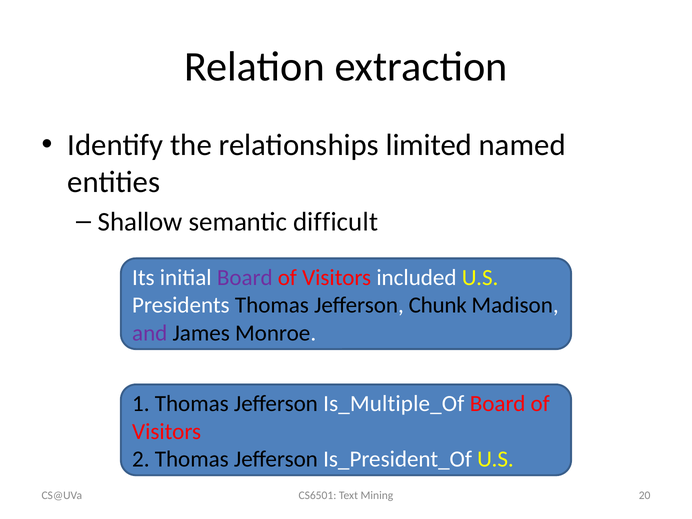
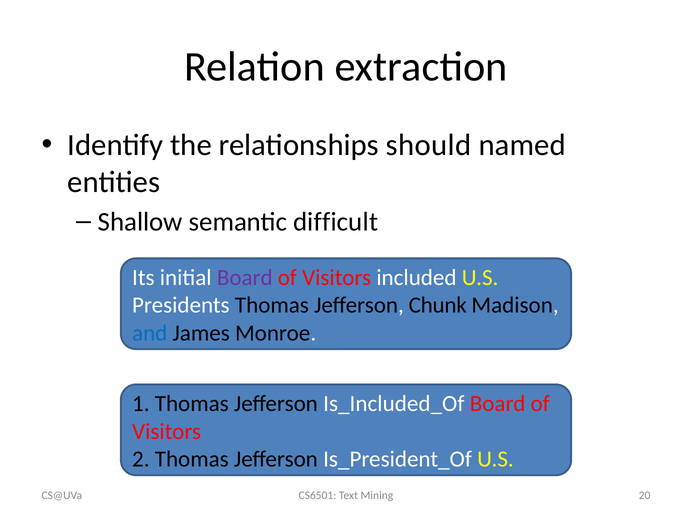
limited: limited -> should
and colour: purple -> blue
Is_Multiple_Of: Is_Multiple_Of -> Is_Included_Of
